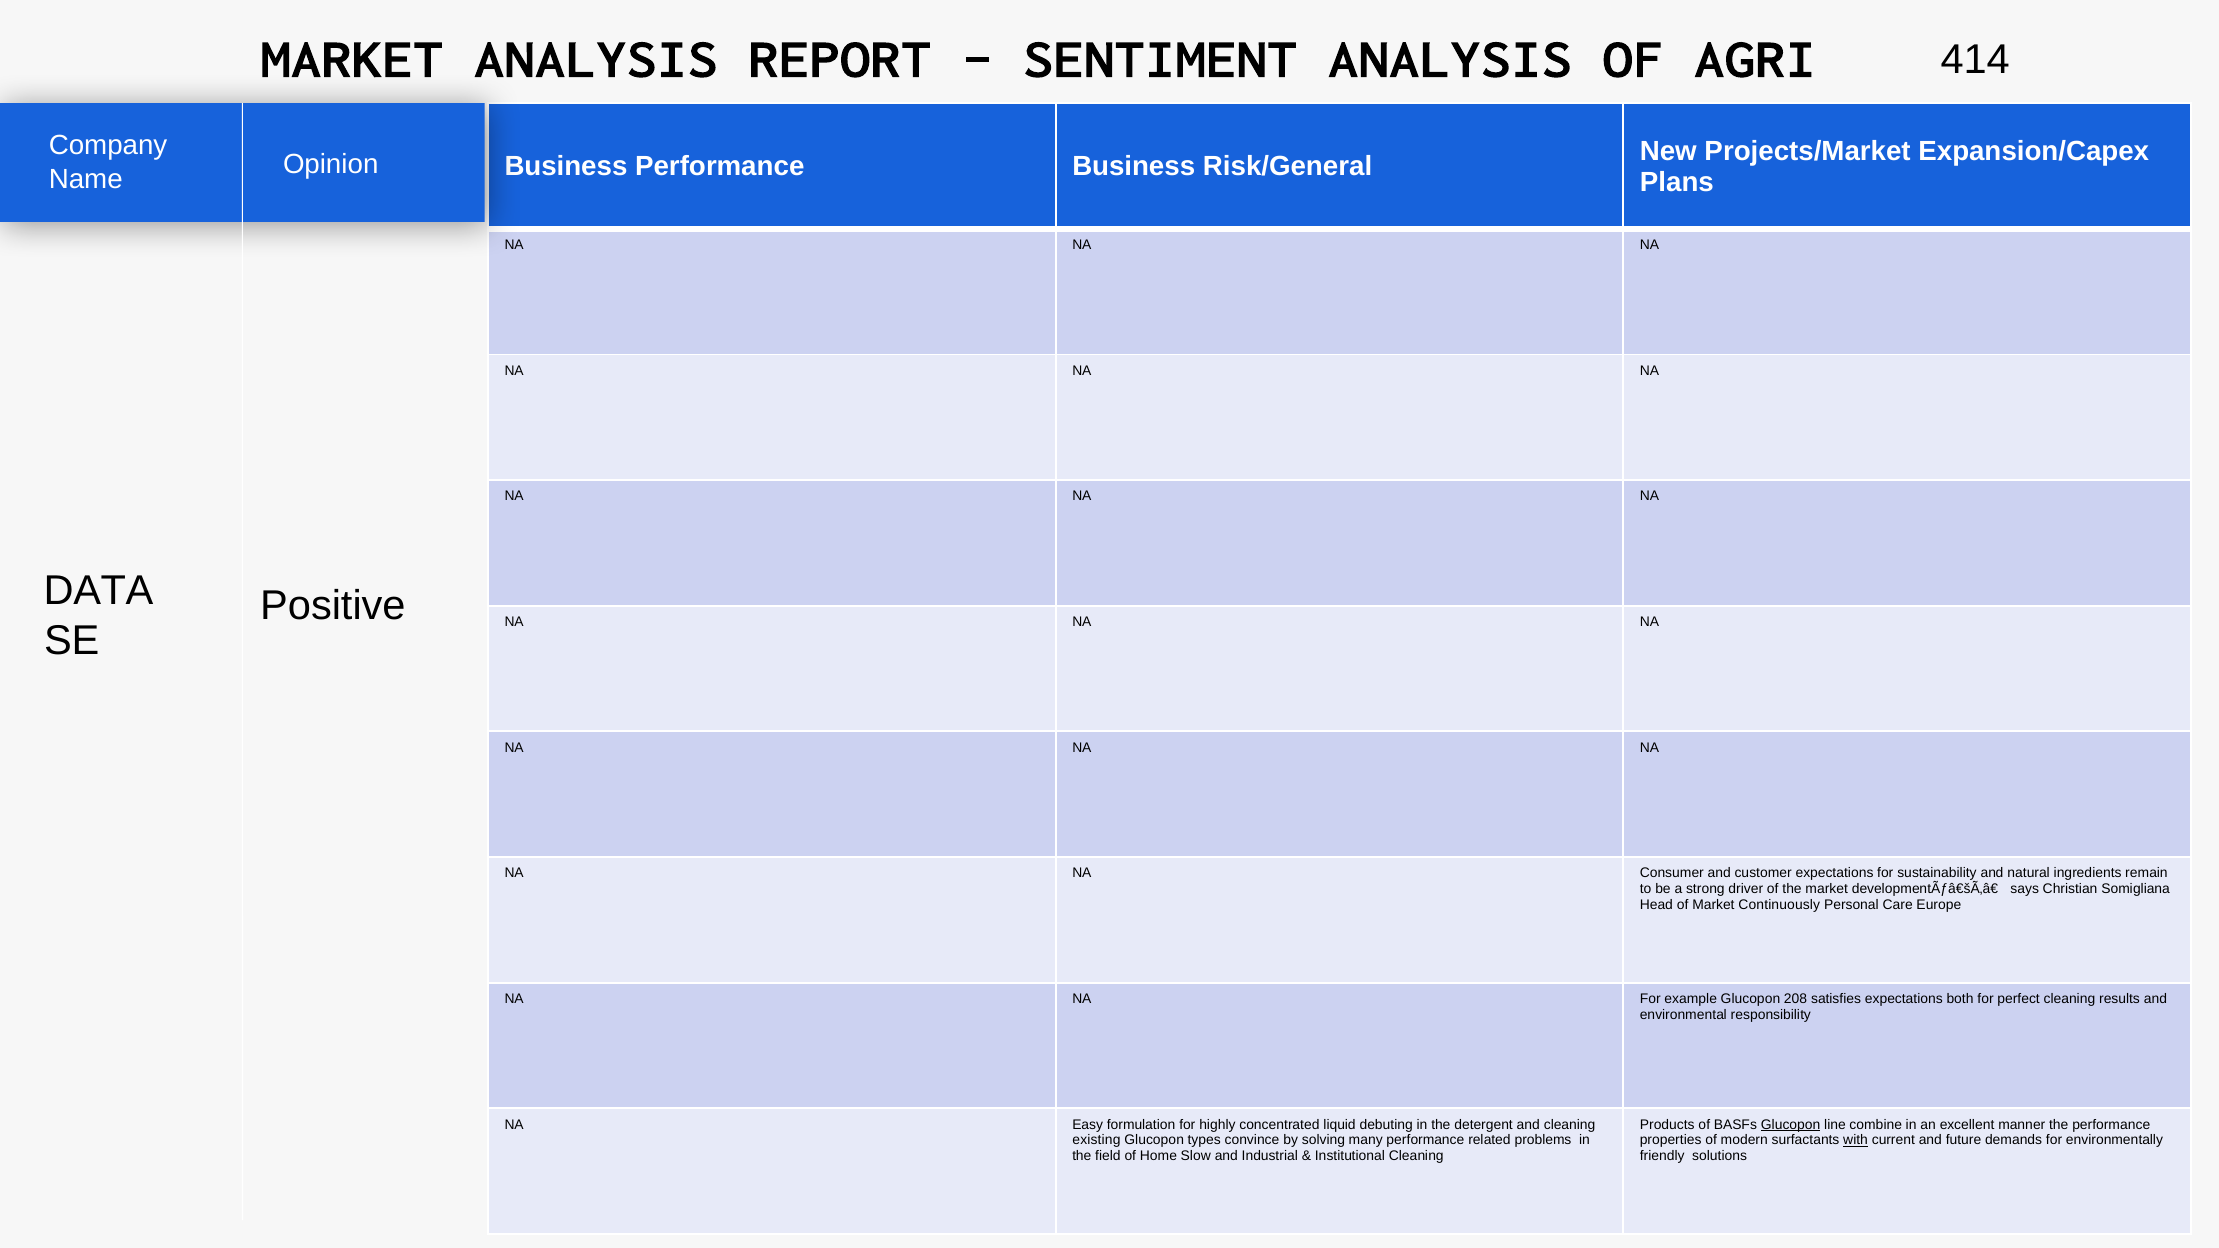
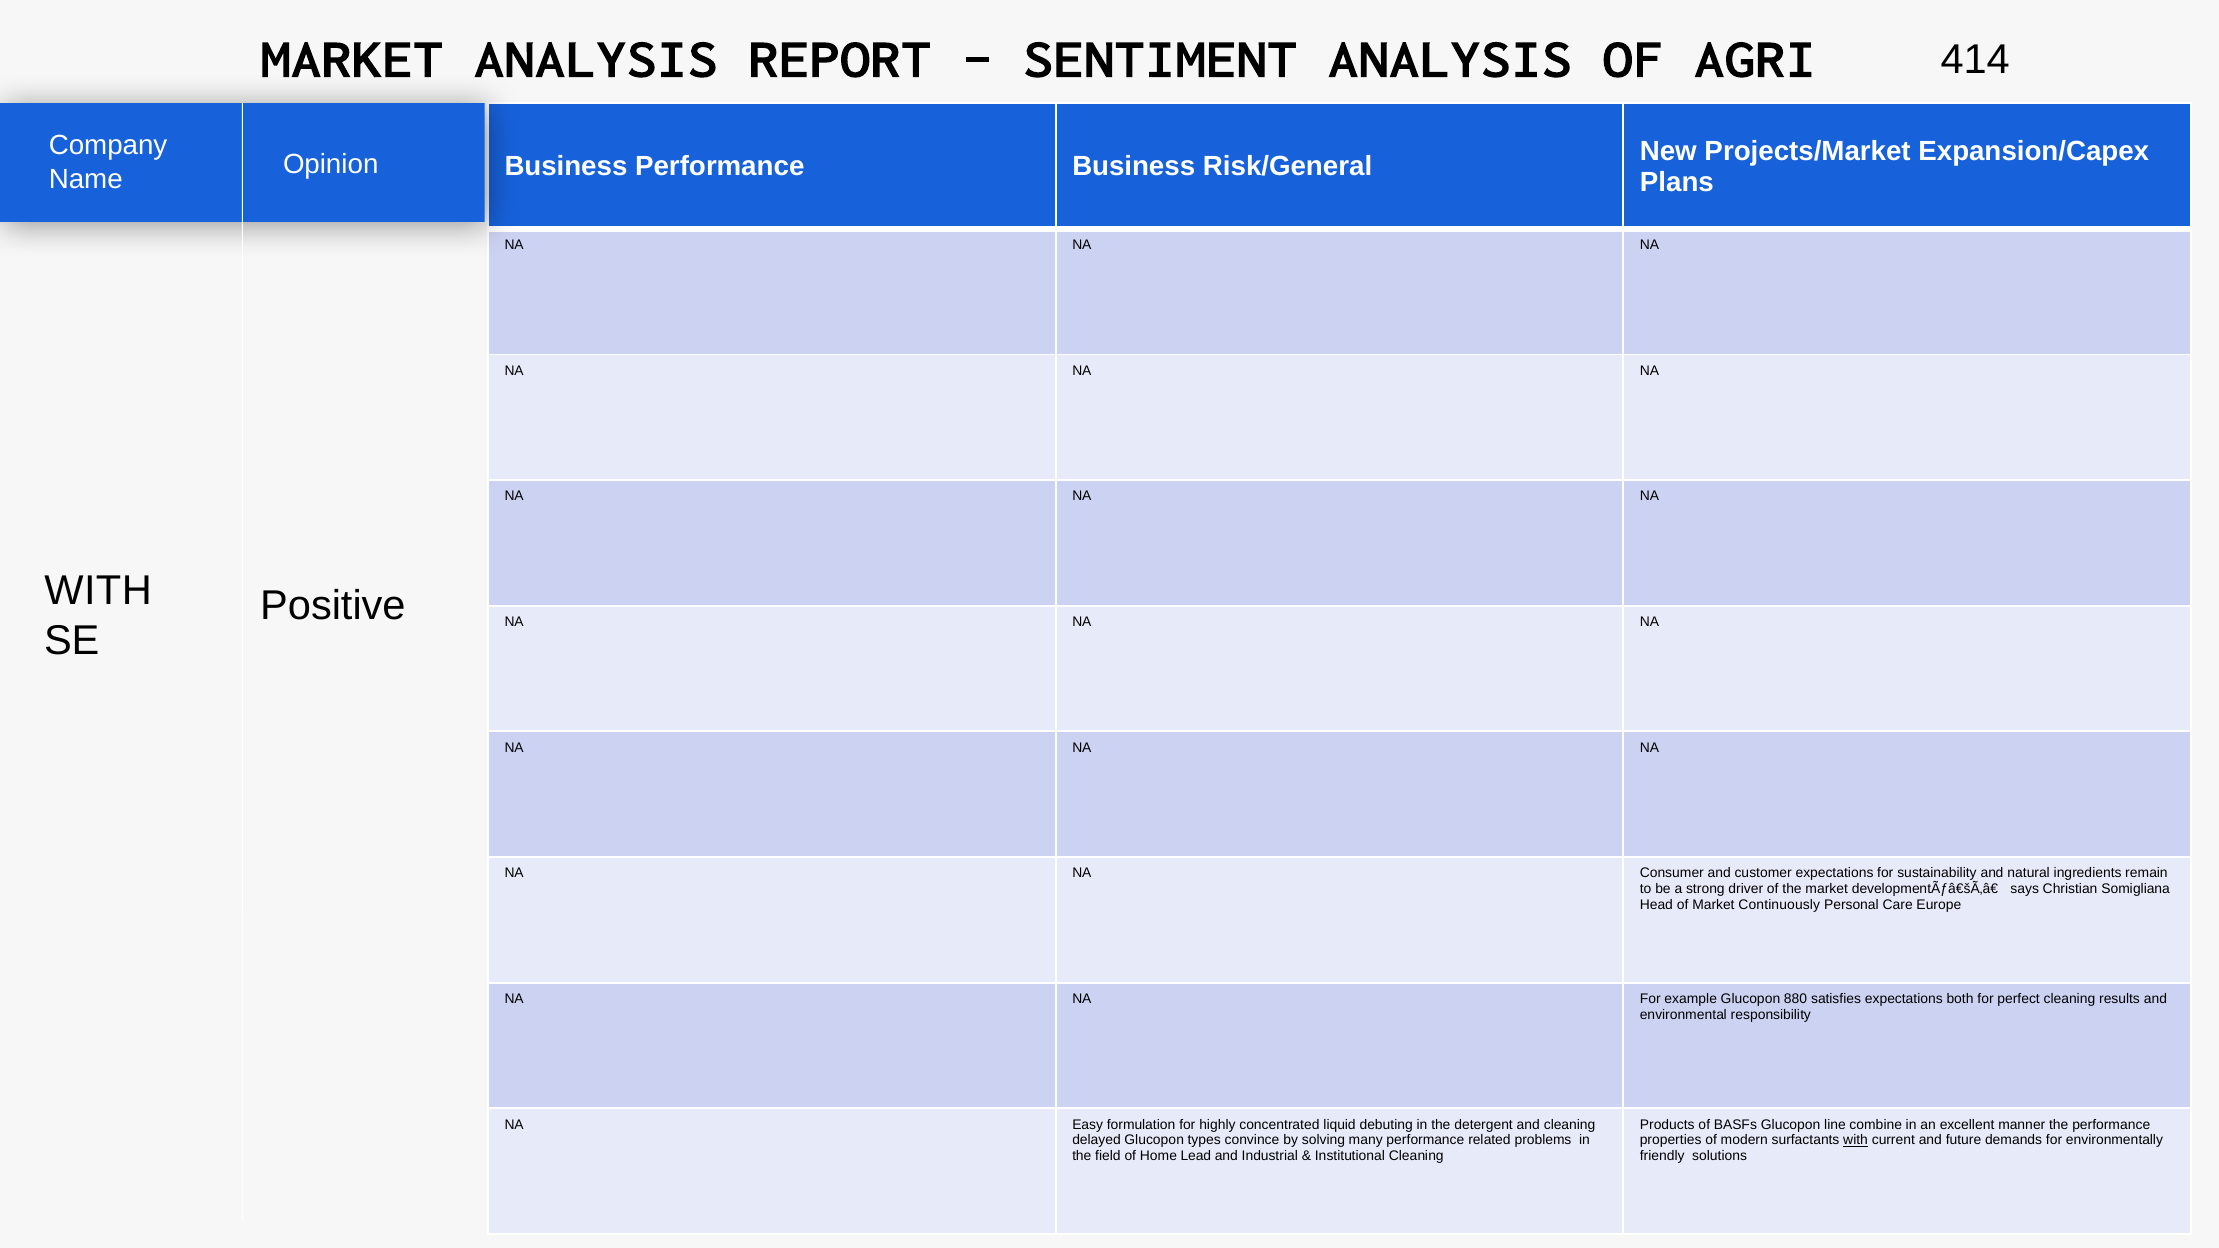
DATA at (99, 591): DATA -> WITH
208: 208 -> 880
Glucopon at (1791, 1125) underline: present -> none
existing: existing -> delayed
Slow: Slow -> Lead
